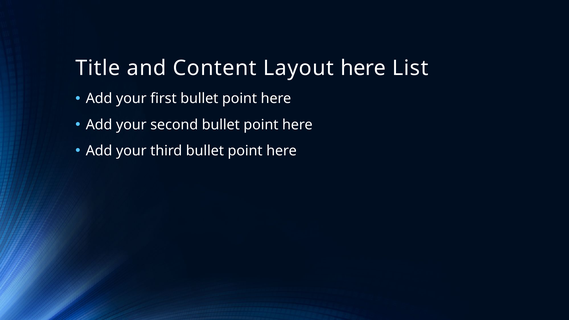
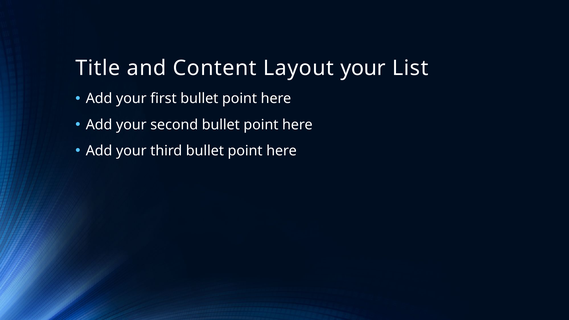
Layout here: here -> your
